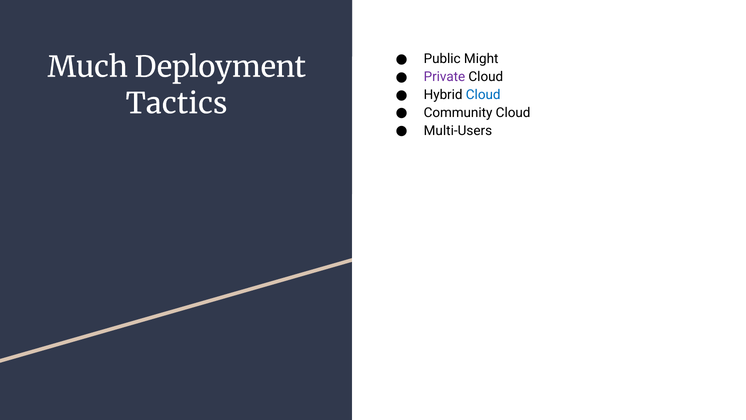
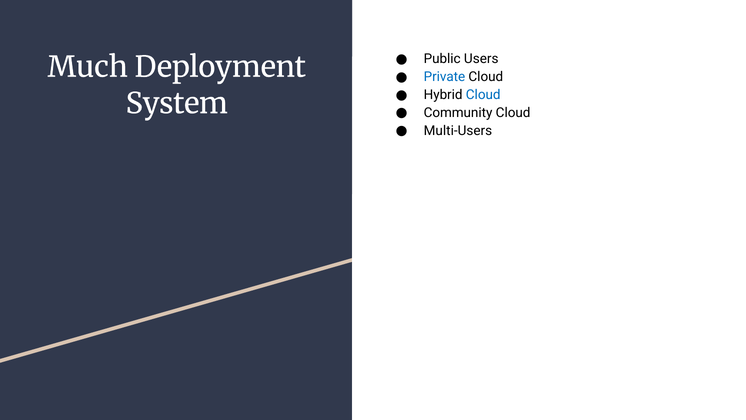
Might: Might -> Users
Private colour: purple -> blue
Tactics: Tactics -> System
